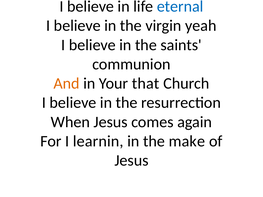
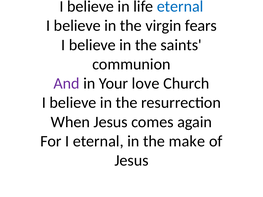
yeah: yeah -> fears
And colour: orange -> purple
that: that -> love
I learnin: learnin -> eternal
